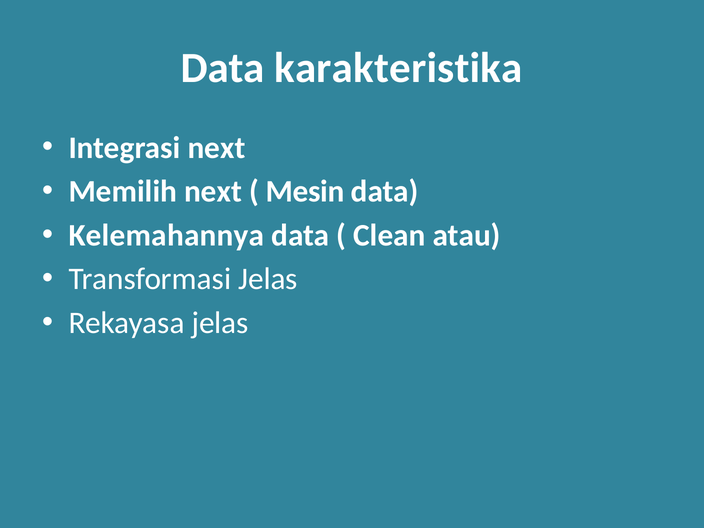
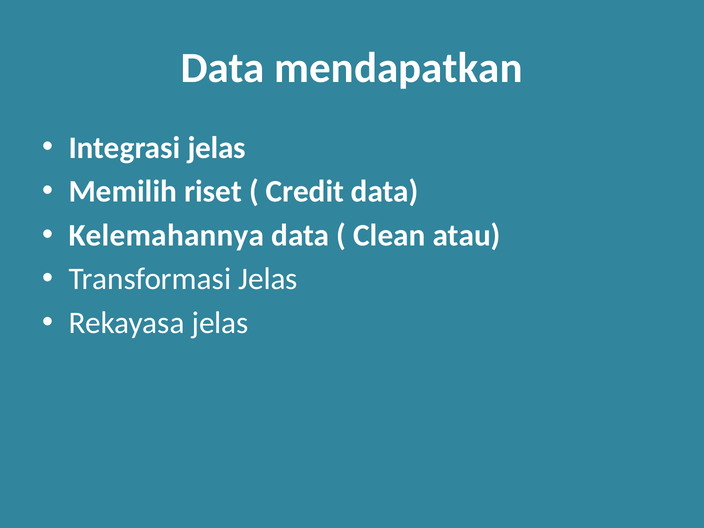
karakteristika: karakteristika -> mendapatkan
Integrasi next: next -> jelas
Memilih next: next -> riset
Mesin: Mesin -> Credit
